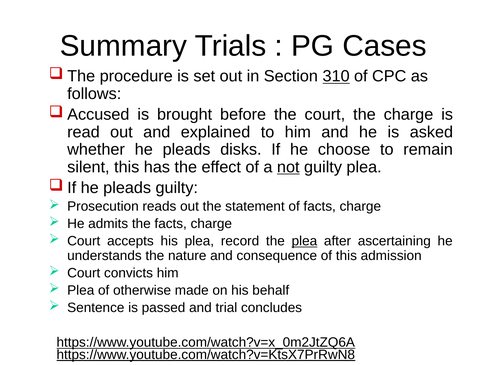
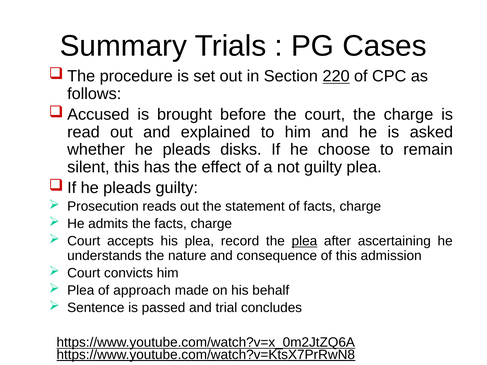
310: 310 -> 220
not underline: present -> none
otherwise: otherwise -> approach
